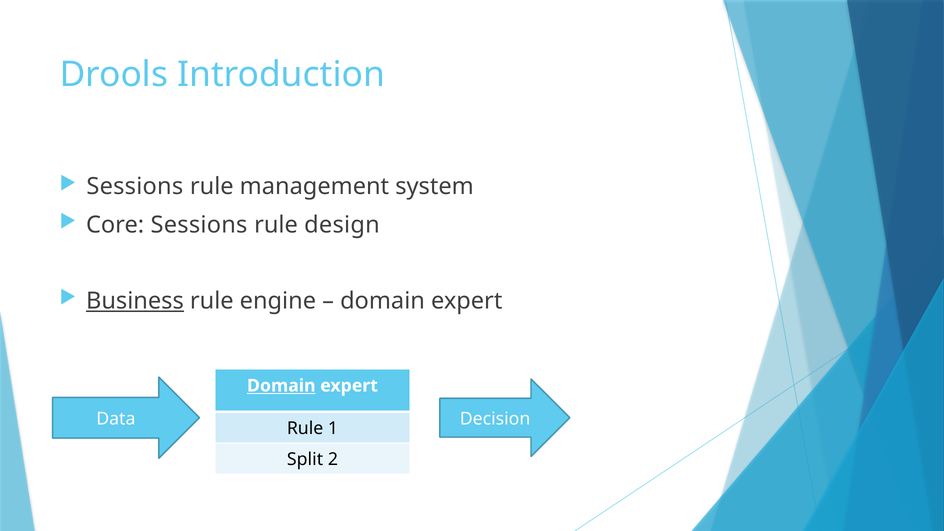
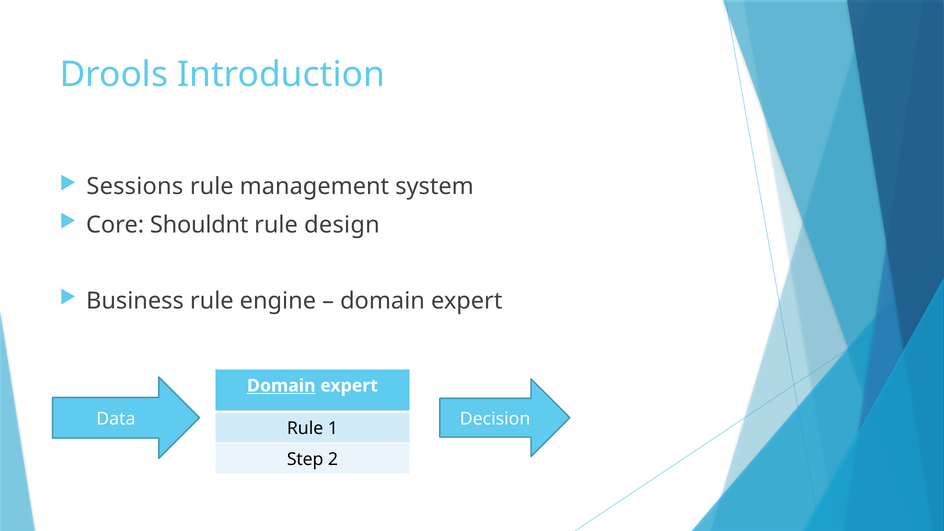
Core Sessions: Sessions -> Shouldnt
Business underline: present -> none
Split: Split -> Step
